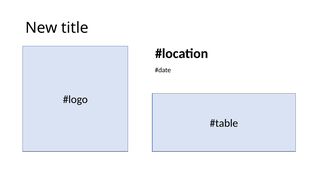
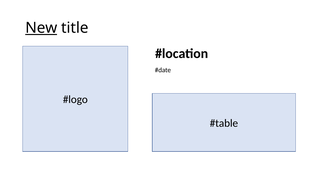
New underline: none -> present
